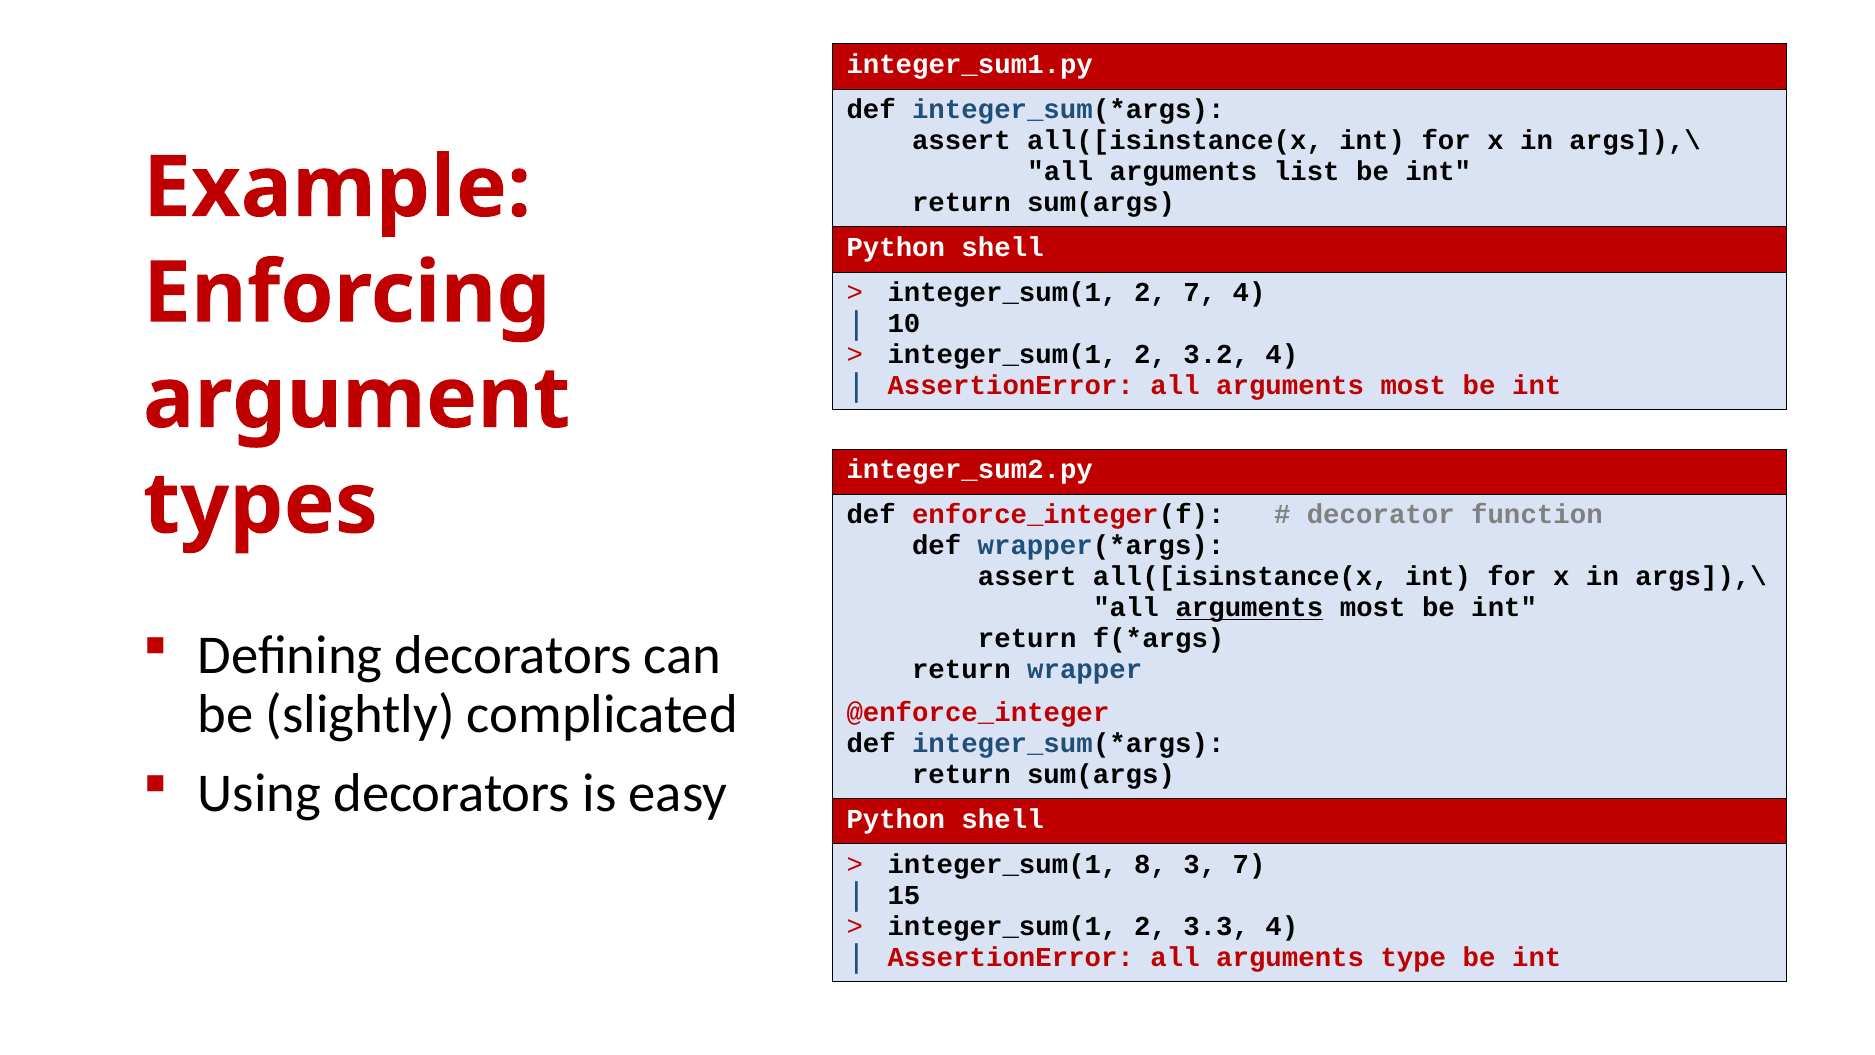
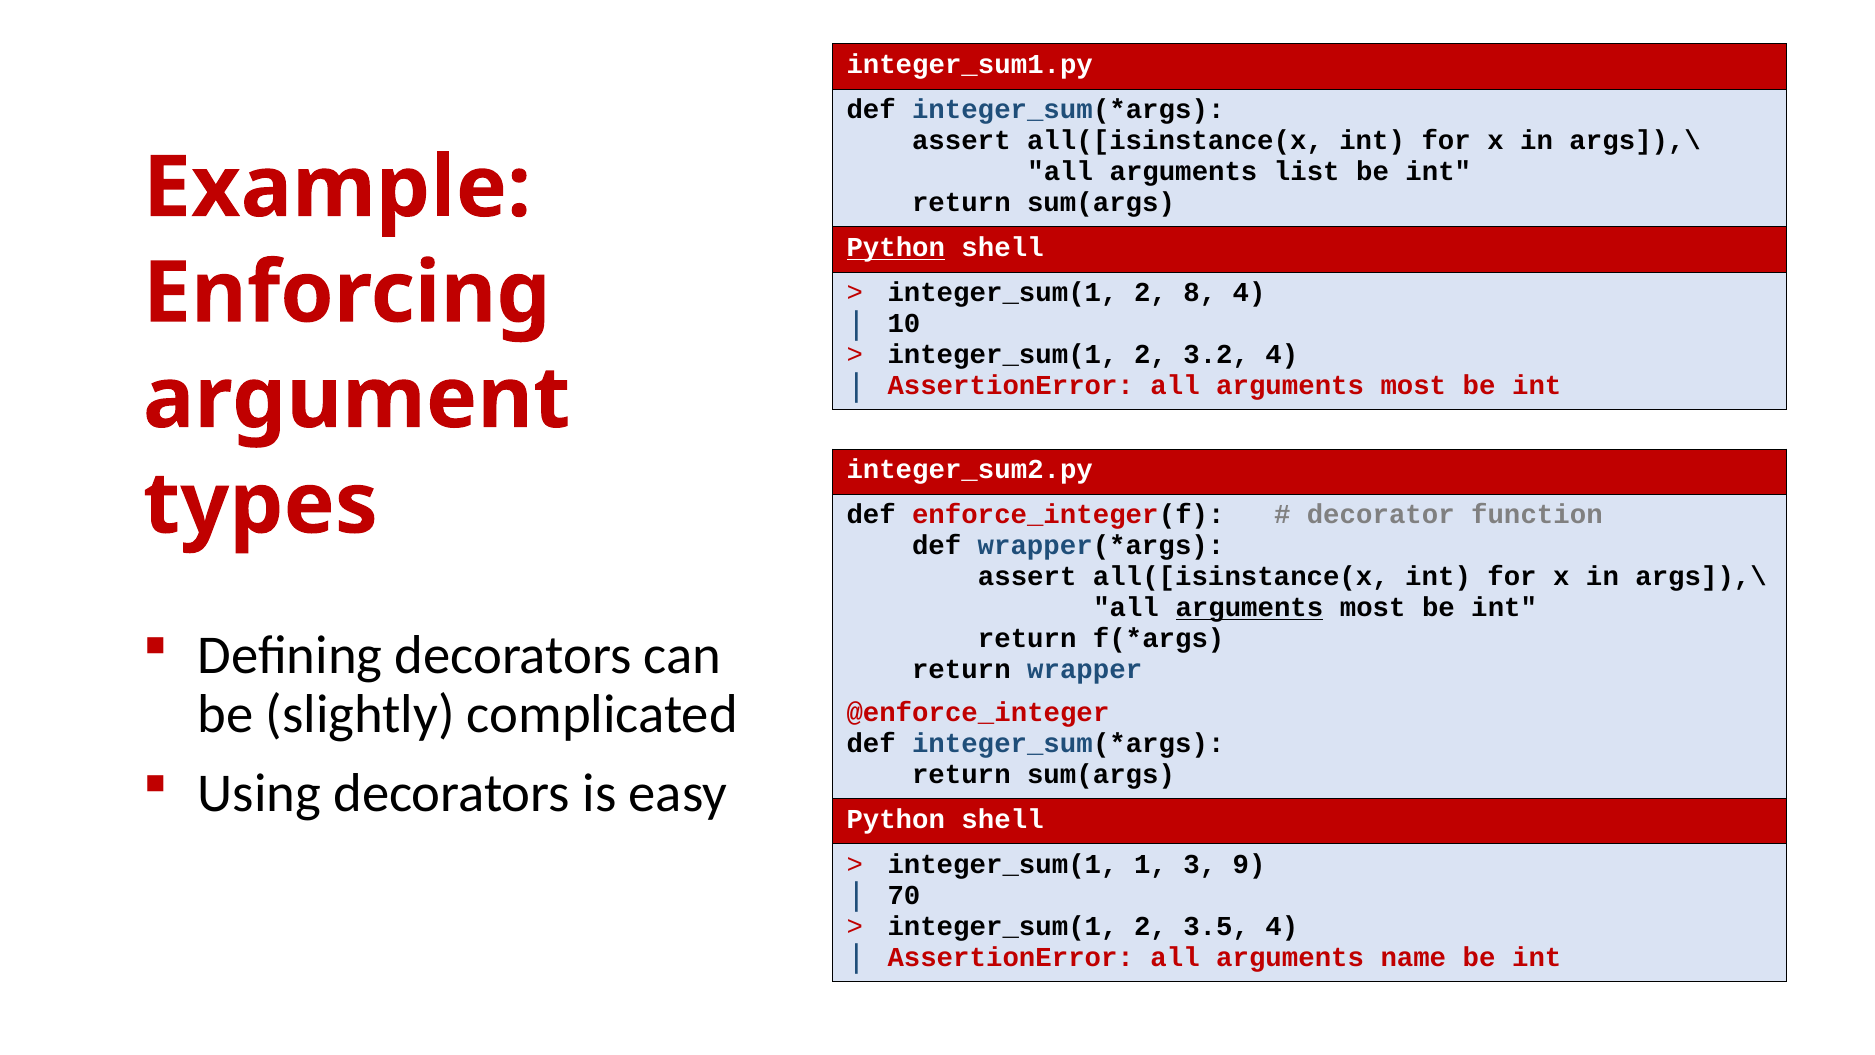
Python at (896, 248) underline: none -> present
2 7: 7 -> 8
8: 8 -> 1
3 7: 7 -> 9
15: 15 -> 70
3.3: 3.3 -> 3.5
type: type -> name
